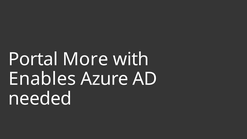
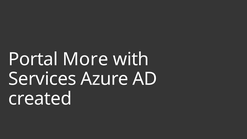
Enables: Enables -> Services
needed: needed -> created
